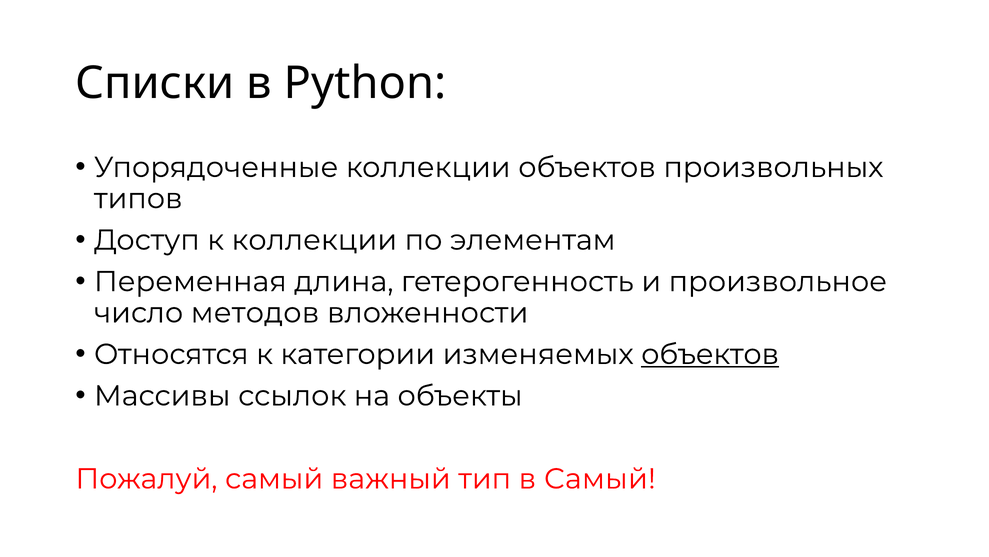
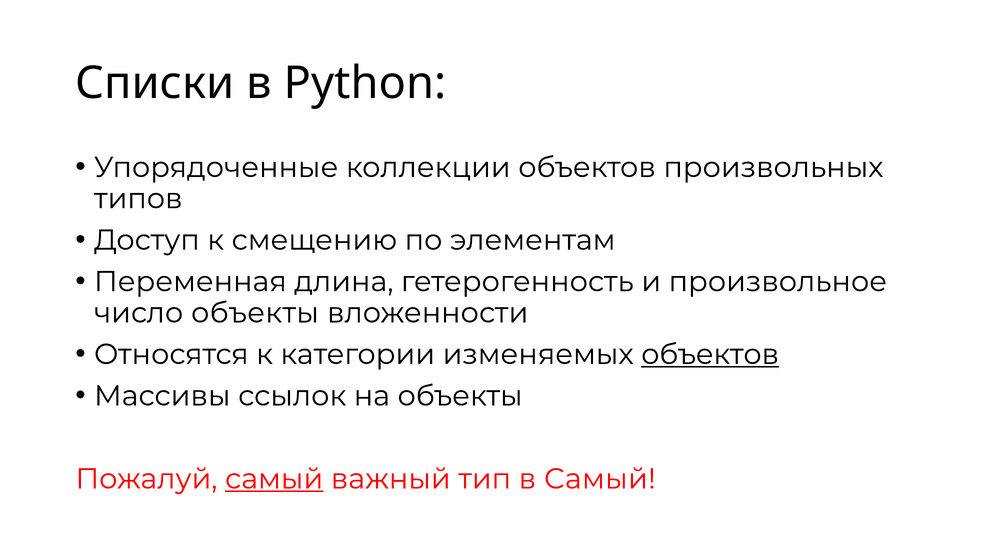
к коллекции: коллекции -> смещению
число методов: методов -> объекты
самый at (274, 478) underline: none -> present
